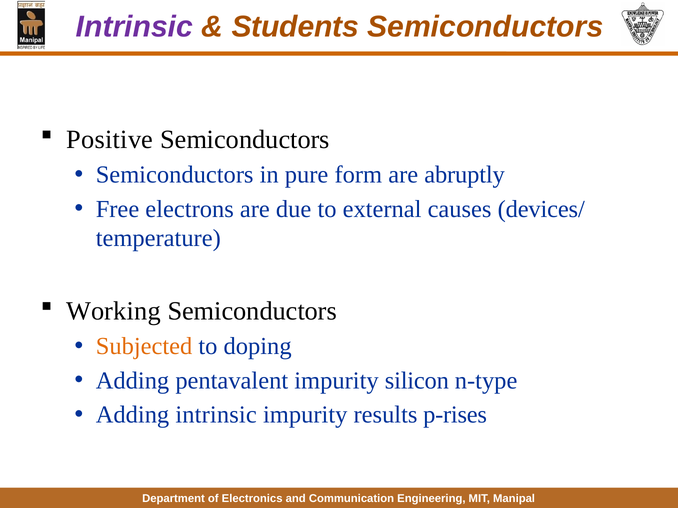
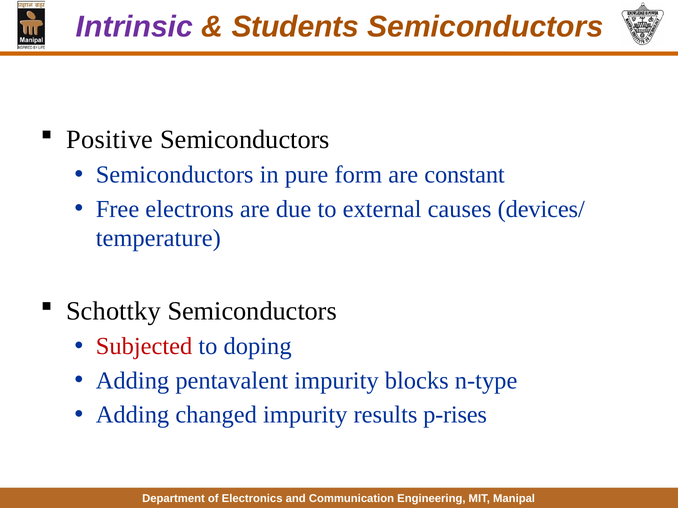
abruptly: abruptly -> constant
Working: Working -> Schottky
Subjected colour: orange -> red
silicon: silicon -> blocks
Adding intrinsic: intrinsic -> changed
